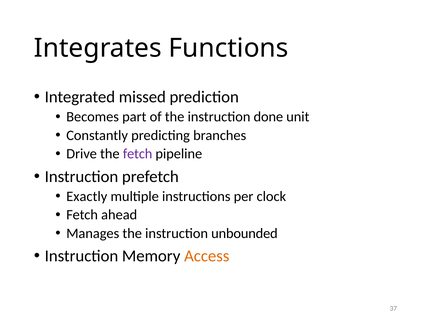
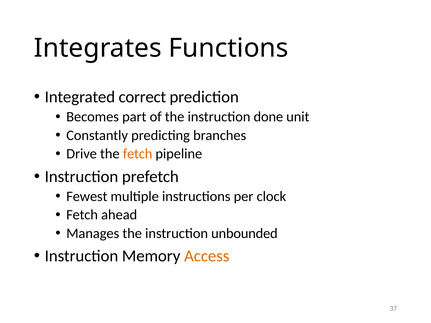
missed: missed -> correct
fetch at (138, 154) colour: purple -> orange
Exactly: Exactly -> Fewest
